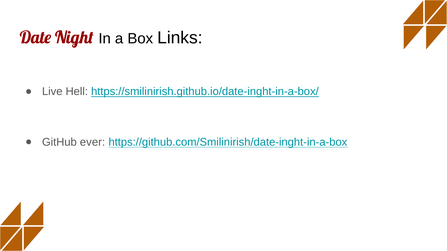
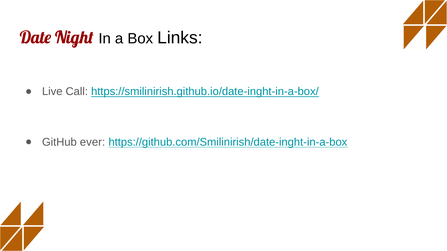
Hell: Hell -> Call
